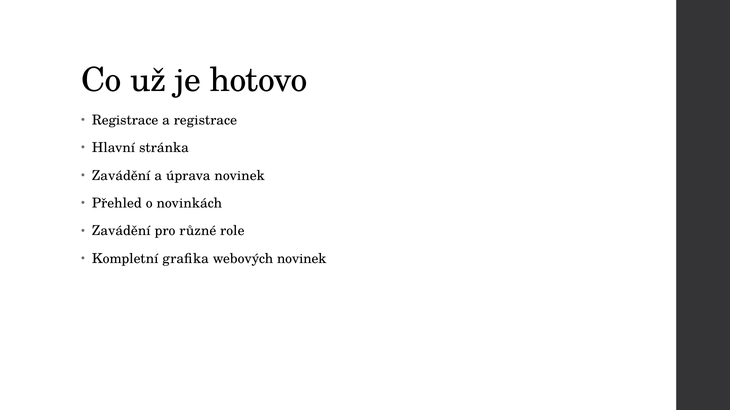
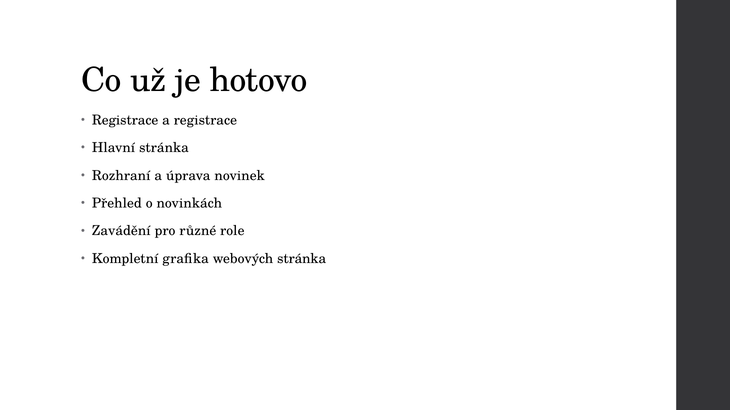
Zavádění at (121, 176): Zavádění -> Rozhraní
webových novinek: novinek -> stránka
